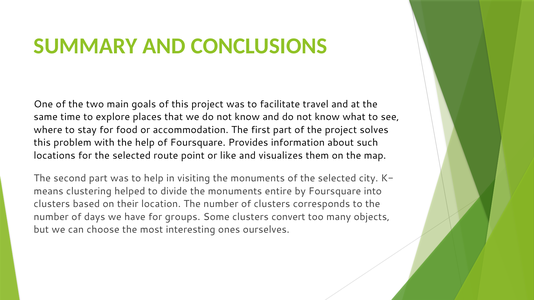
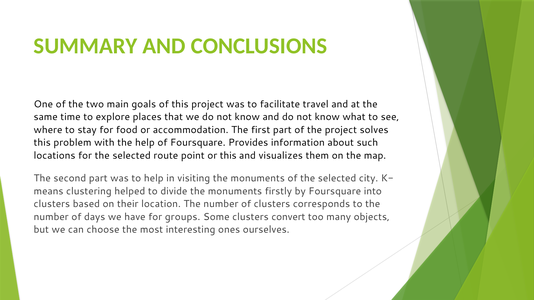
or like: like -> this
entire: entire -> firstly
